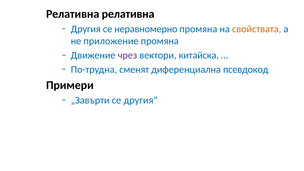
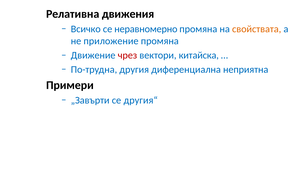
Релативна релативна: релативна -> движения
Другия: Другия -> Всичко
чрез colour: purple -> red
сменят: сменят -> другия
псевдокод: псевдокод -> неприятна
